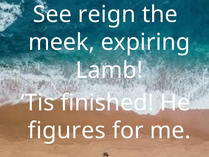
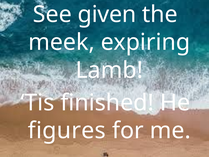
reign: reign -> given
